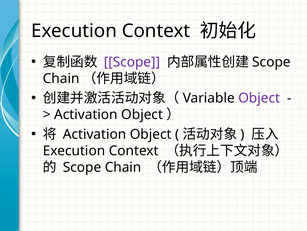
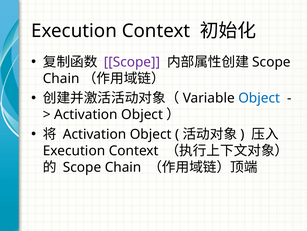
Object at (259, 98) colour: purple -> blue
